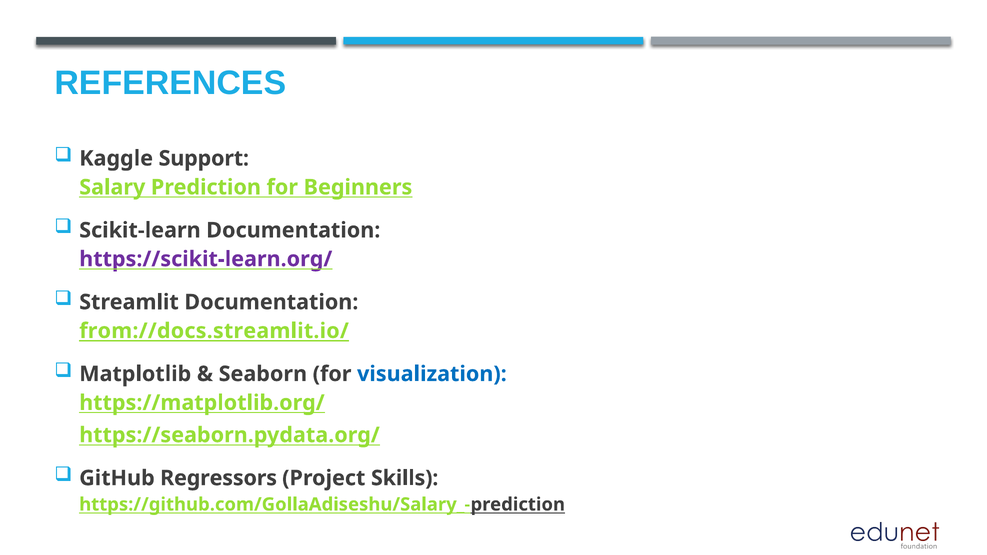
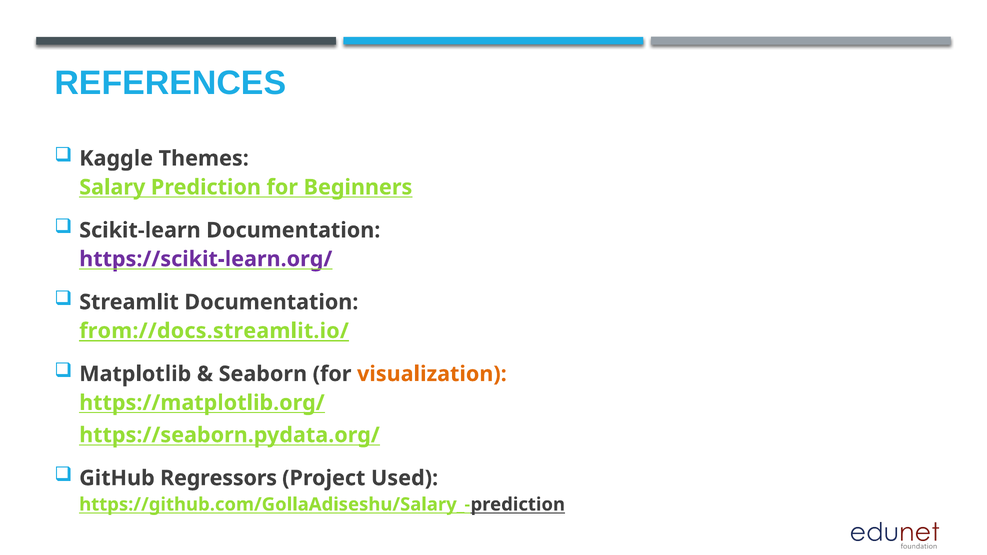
Support: Support -> Themes
visualization colour: blue -> orange
Skills: Skills -> Used
